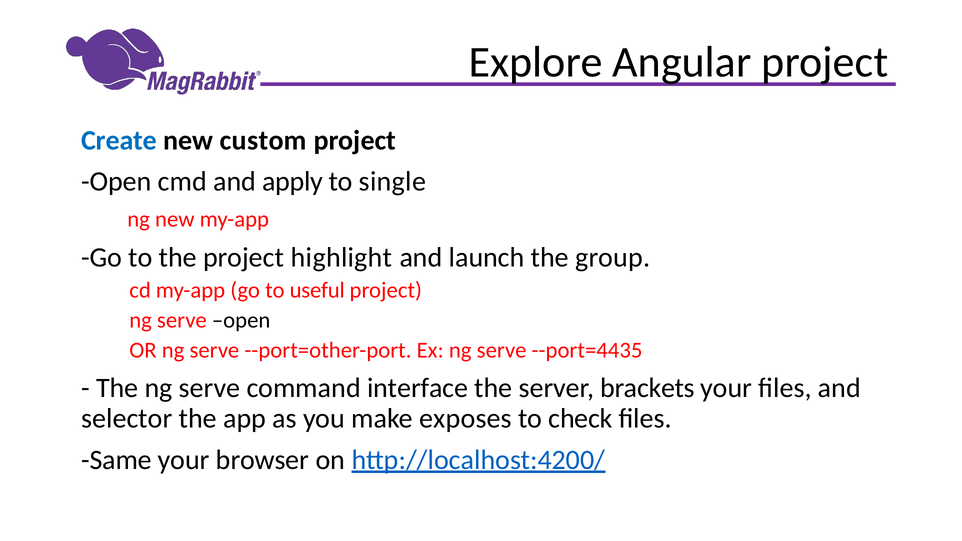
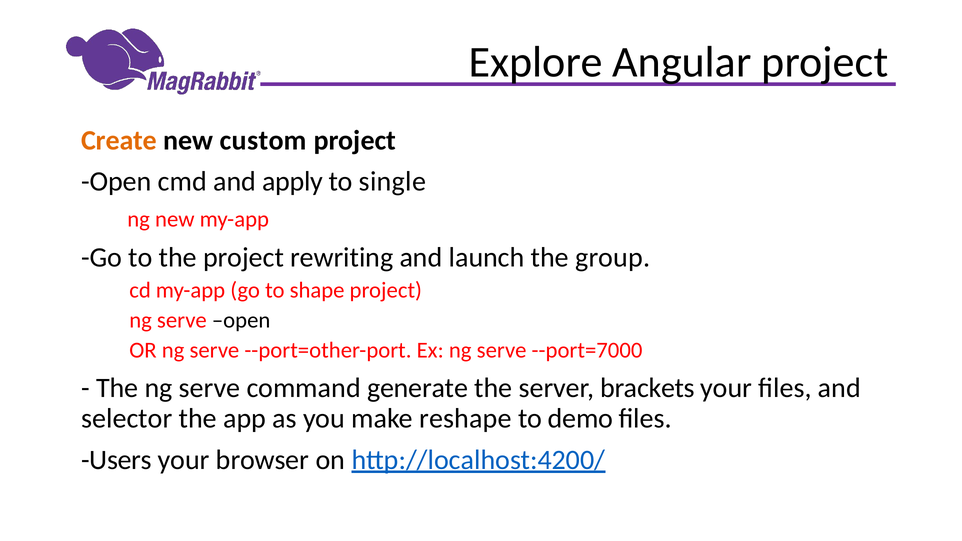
Create colour: blue -> orange
highlight: highlight -> rewriting
useful: useful -> shape
--port=4435: --port=4435 -> --port=7000
interface: interface -> generate
exposes: exposes -> reshape
check: check -> demo
Same: Same -> Users
